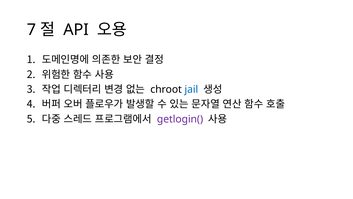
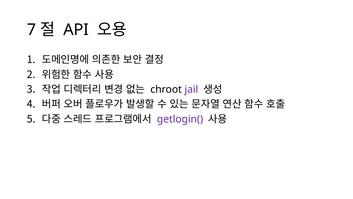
jail colour: blue -> purple
